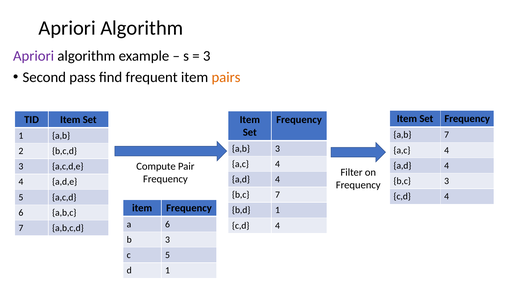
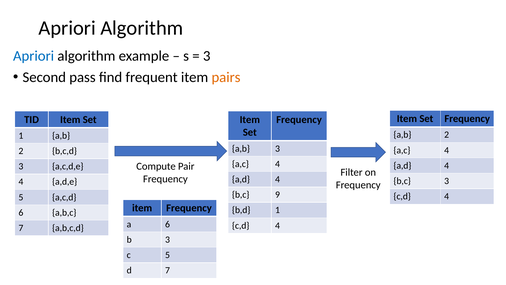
Apriori at (34, 56) colour: purple -> blue
7 at (447, 135): 7 -> 2
b,c 7: 7 -> 9
d 1: 1 -> 7
